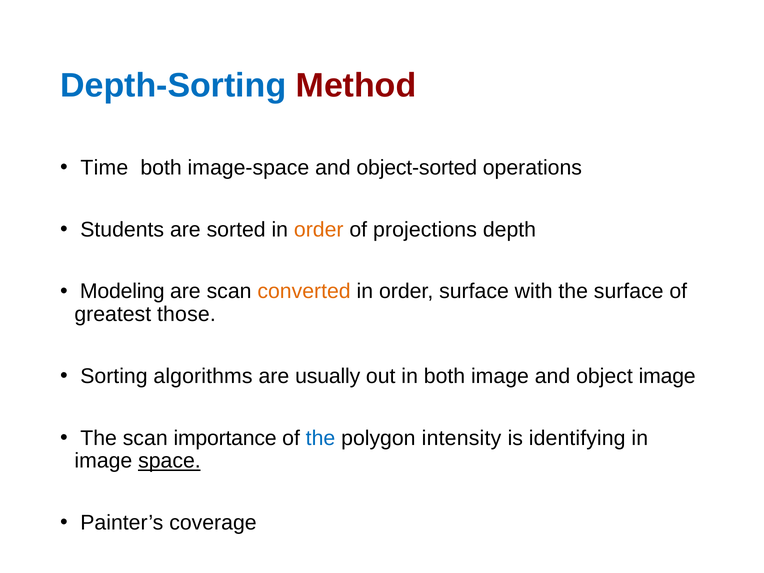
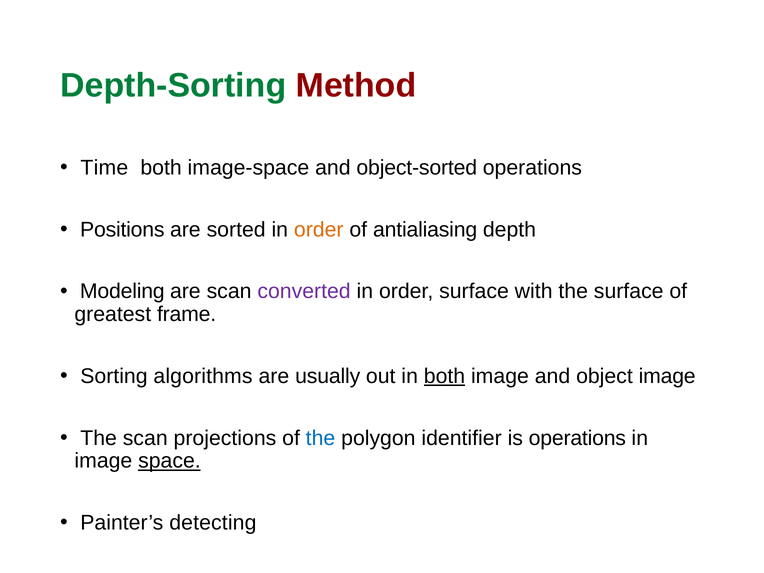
Depth-Sorting colour: blue -> green
Students: Students -> Positions
projections: projections -> antialiasing
converted colour: orange -> purple
those: those -> frame
both at (444, 376) underline: none -> present
importance: importance -> projections
intensity: intensity -> identiﬁer
is identifying: identifying -> operations
coverage: coverage -> detecting
